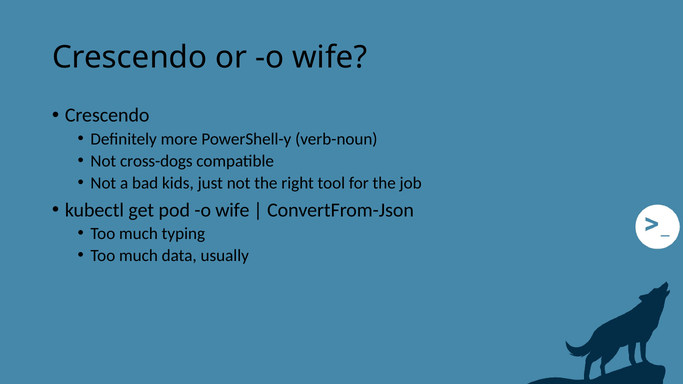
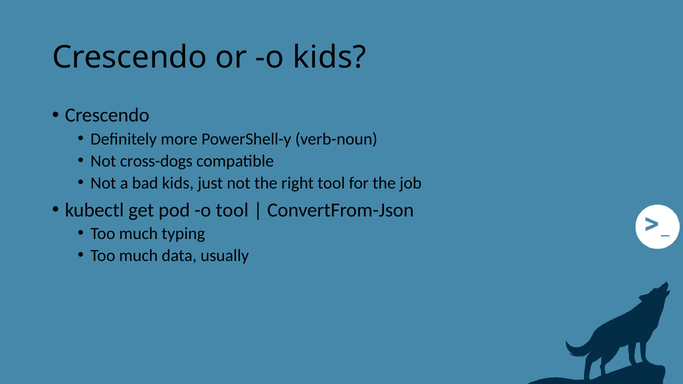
or o wife: wife -> kids
pod o wife: wife -> tool
